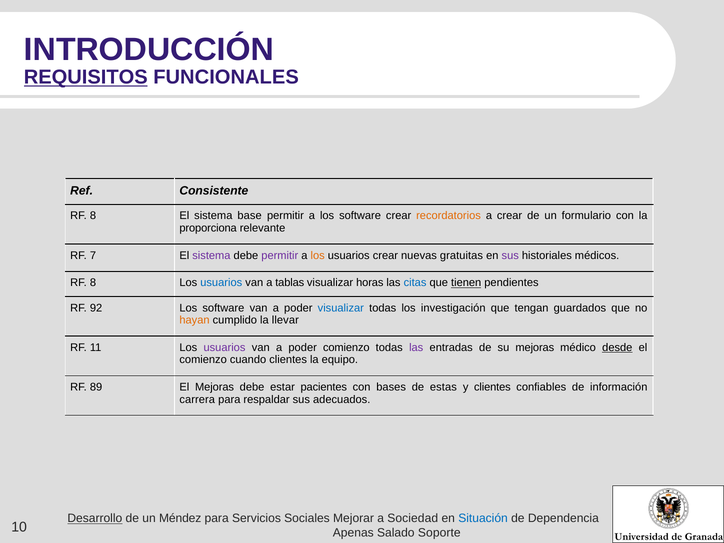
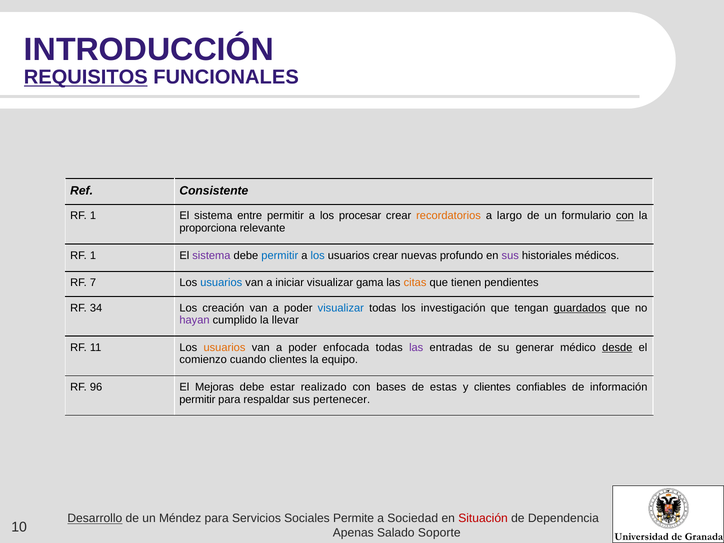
8 at (93, 216): 8 -> 1
base: base -> entre
a los software: software -> procesar
a crear: crear -> largo
con at (625, 216) underline: none -> present
7 at (93, 255): 7 -> 1
permitir at (280, 255) colour: purple -> blue
los at (318, 255) colour: orange -> blue
gratuitas: gratuitas -> profundo
8 at (93, 283): 8 -> 7
tablas: tablas -> iniciar
horas: horas -> gama
citas colour: blue -> orange
tienen underline: present -> none
92: 92 -> 34
software at (223, 308): software -> creación
guardados underline: none -> present
hayan colour: orange -> purple
usuarios at (224, 347) colour: purple -> orange
poder comienzo: comienzo -> enfocada
su mejoras: mejoras -> generar
89: 89 -> 96
pacientes: pacientes -> realizado
carrera at (197, 399): carrera -> permitir
adecuados: adecuados -> pertenecer
Mejorar: Mejorar -> Permite
Situación colour: blue -> red
